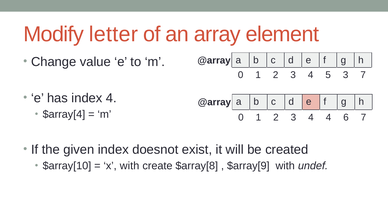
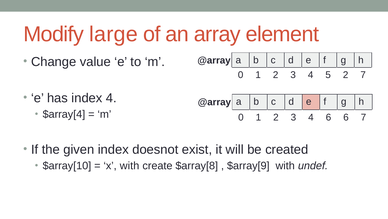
letter: letter -> large
5 3: 3 -> 2
4 4: 4 -> 6
